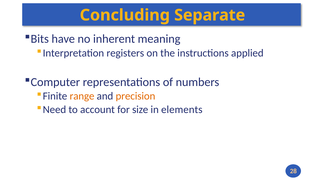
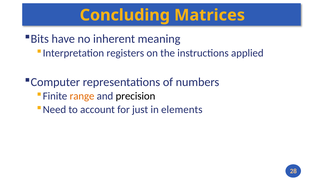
Separate: Separate -> Matrices
precision colour: orange -> black
size: size -> just
